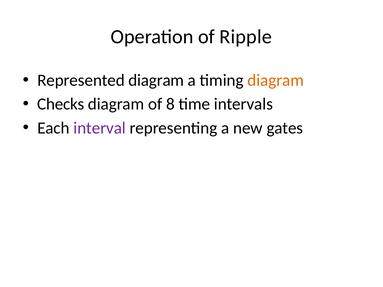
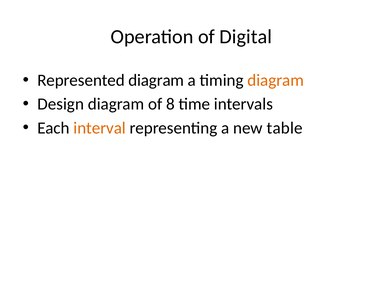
Ripple: Ripple -> Digital
Checks: Checks -> Design
interval colour: purple -> orange
gates: gates -> table
